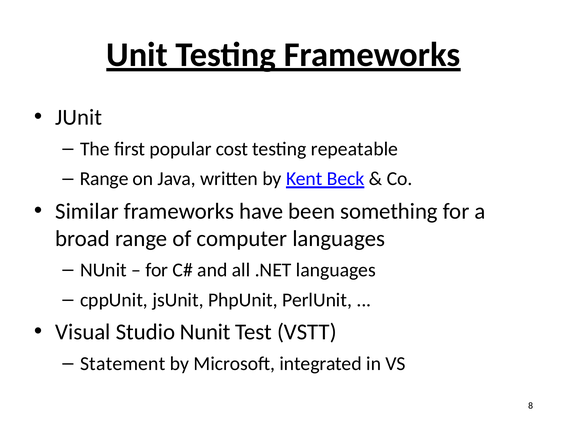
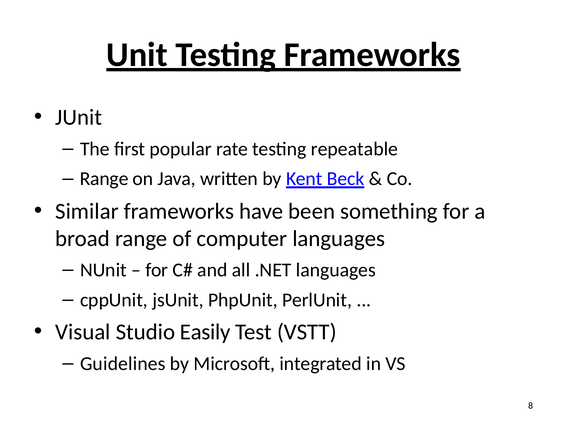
cost: cost -> rate
Studio Nunit: Nunit -> Easily
Statement: Statement -> Guidelines
